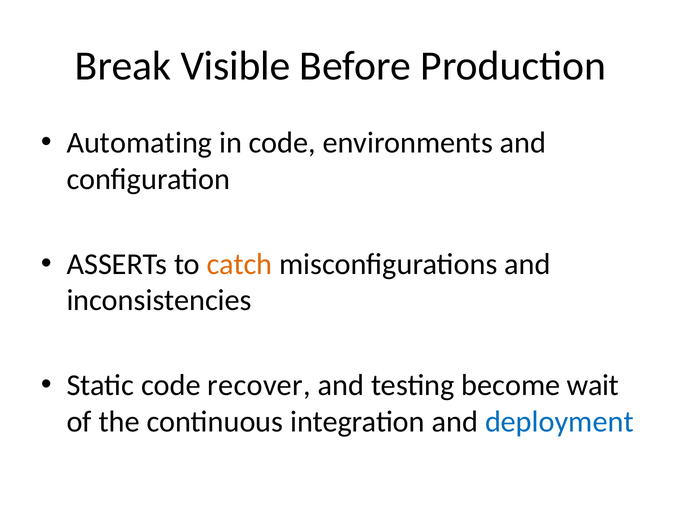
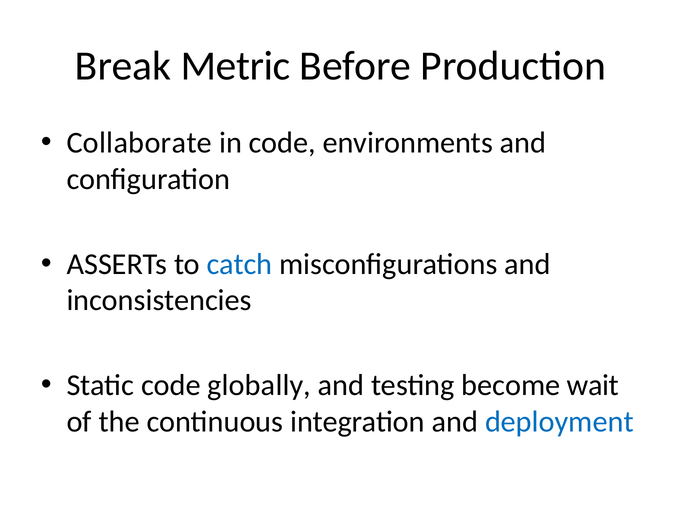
Visible: Visible -> Metric
Automating: Automating -> Collaborate
catch colour: orange -> blue
recover: recover -> globally
